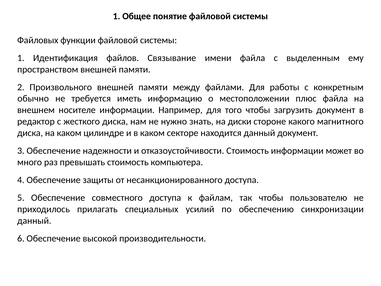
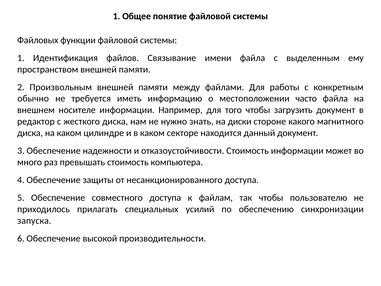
Произвольного: Произвольного -> Произвольным
плюс: плюс -> часто
данный at (34, 220): данный -> запуска
